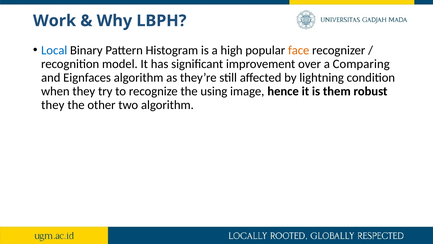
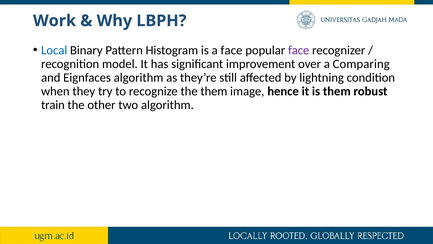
a high: high -> face
face at (299, 50) colour: orange -> purple
the using: using -> them
they at (53, 105): they -> train
